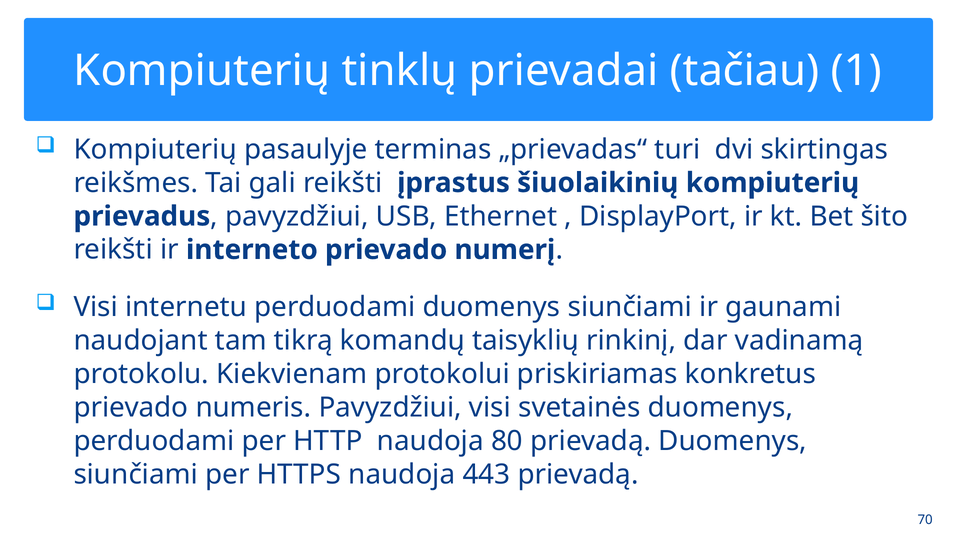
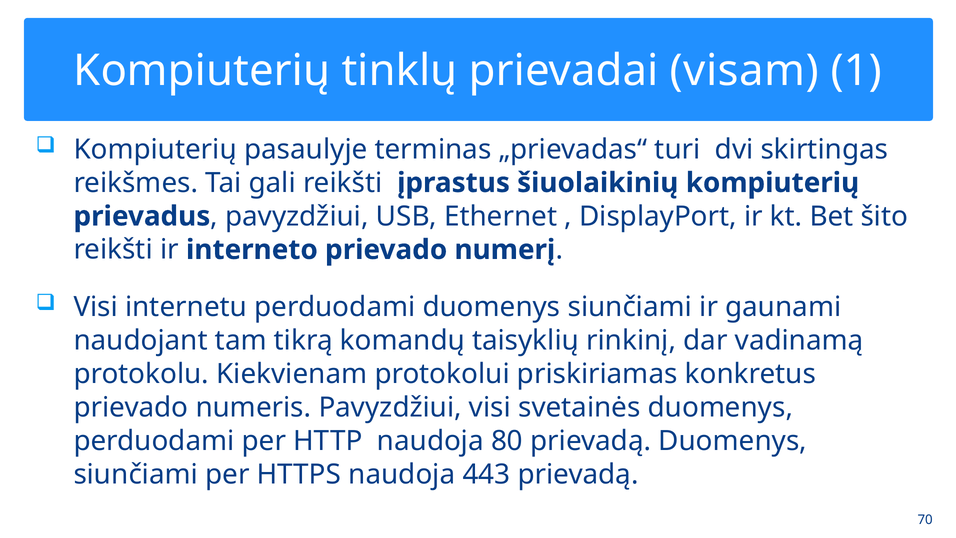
tačiau: tačiau -> visam
